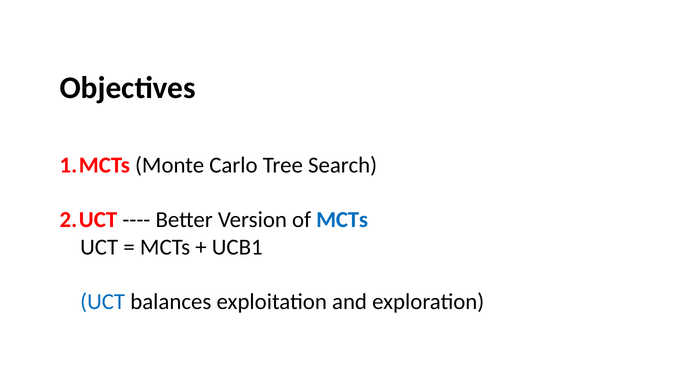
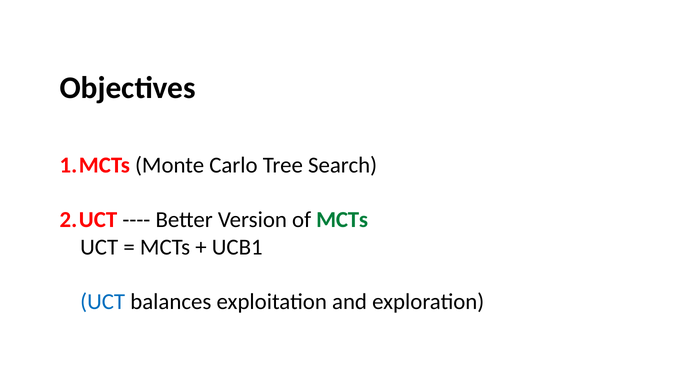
MCTs at (342, 220) colour: blue -> green
